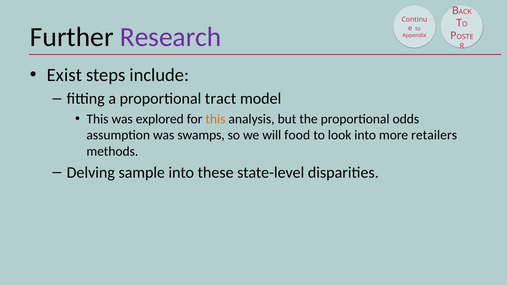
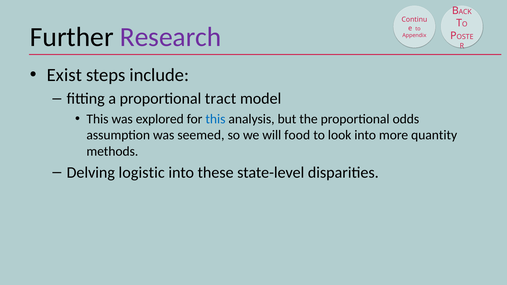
this at (215, 119) colour: orange -> blue
swamps: swamps -> seemed
retailers: retailers -> quantity
sample: sample -> logistic
